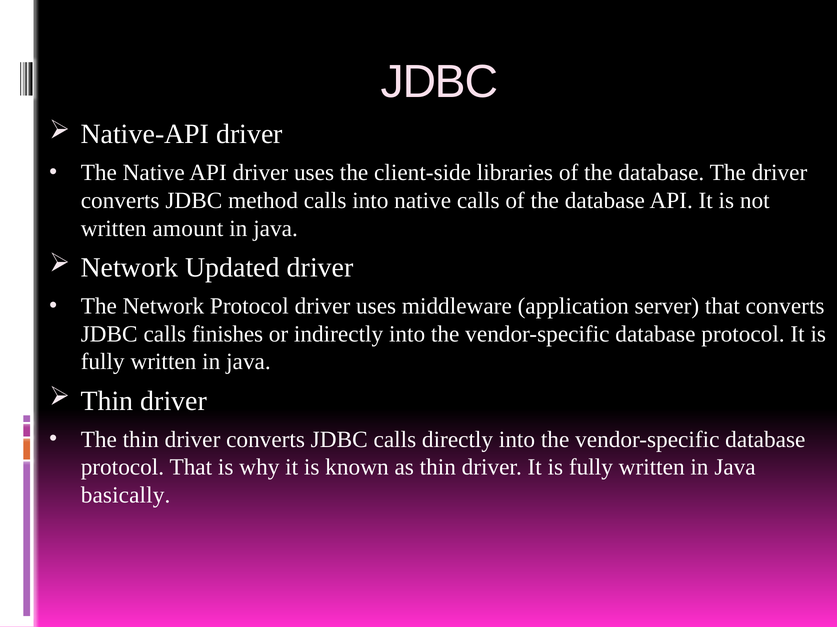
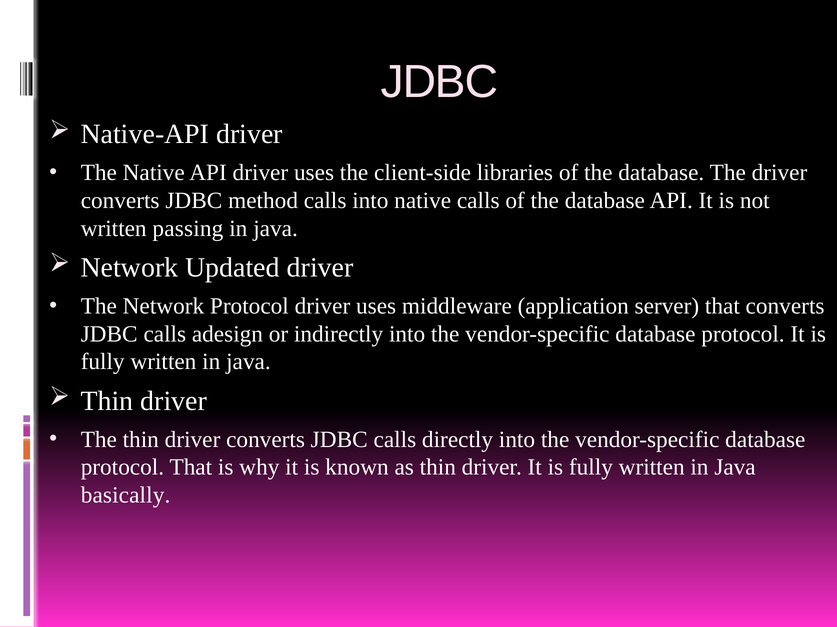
amount: amount -> passing
finishes: finishes -> adesign
